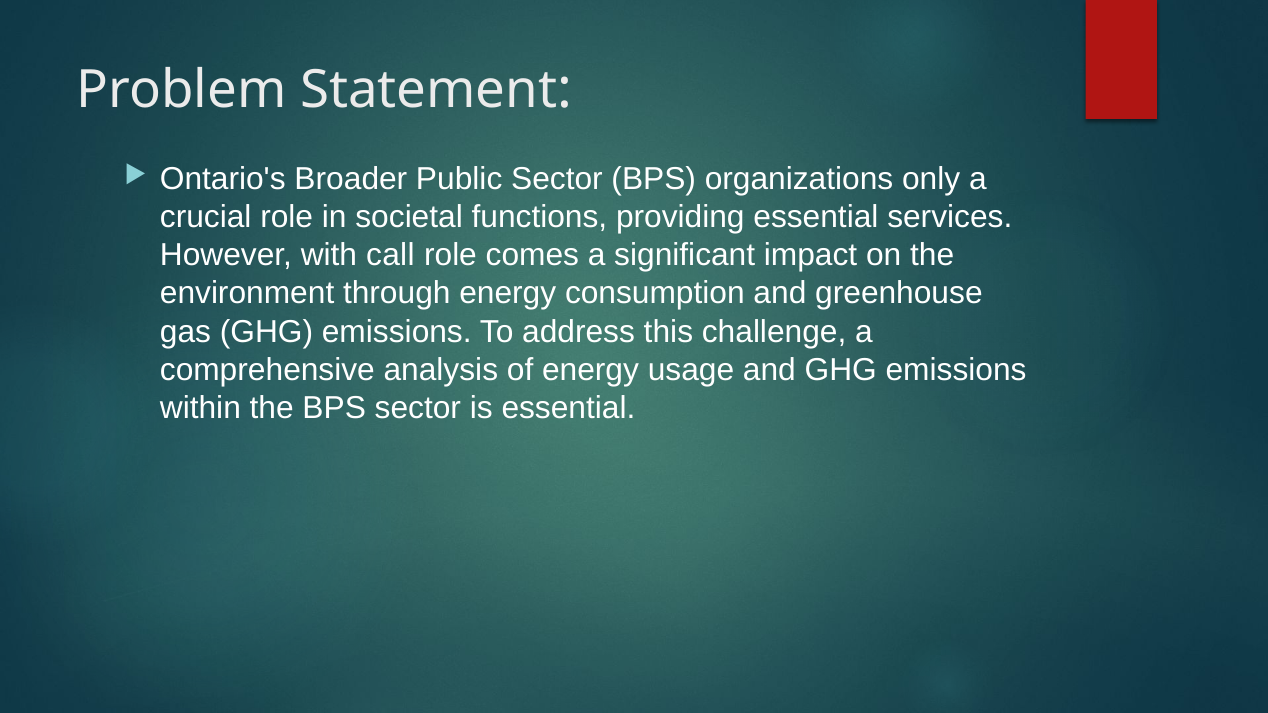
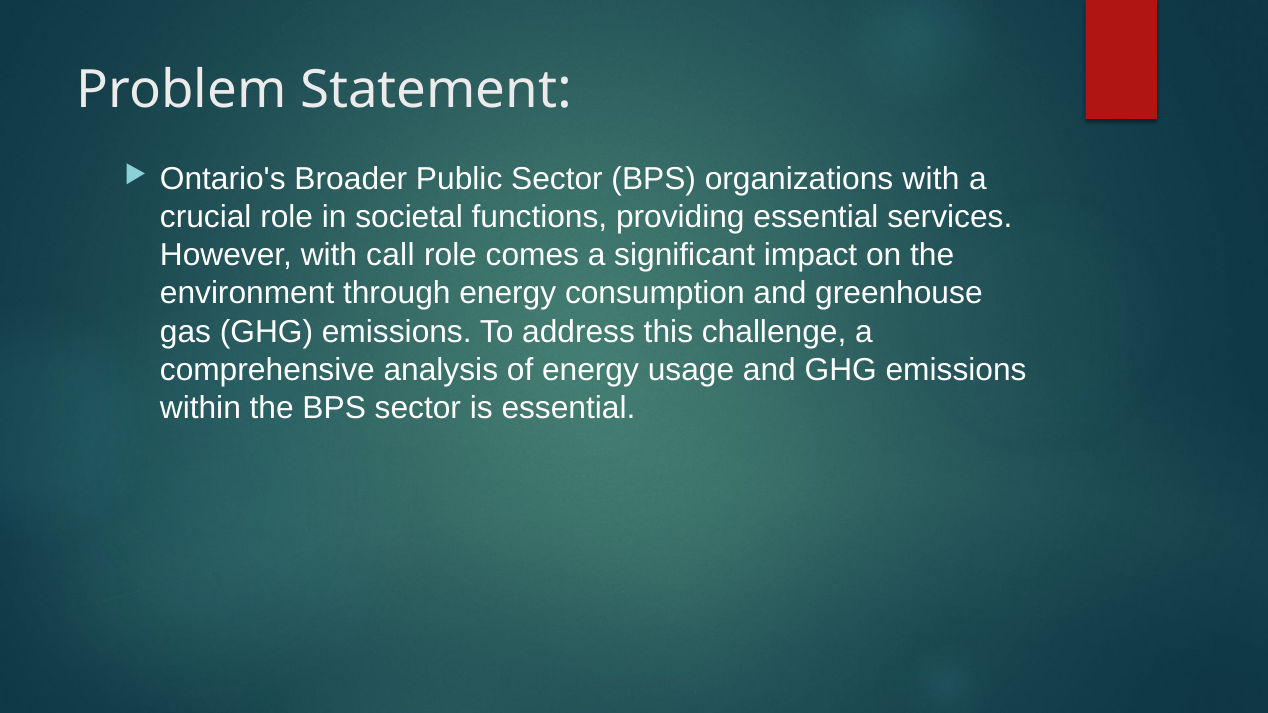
organizations only: only -> with
